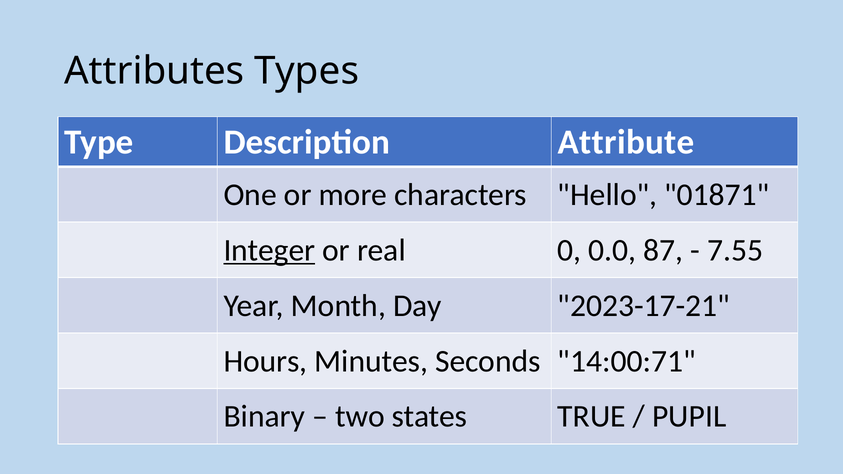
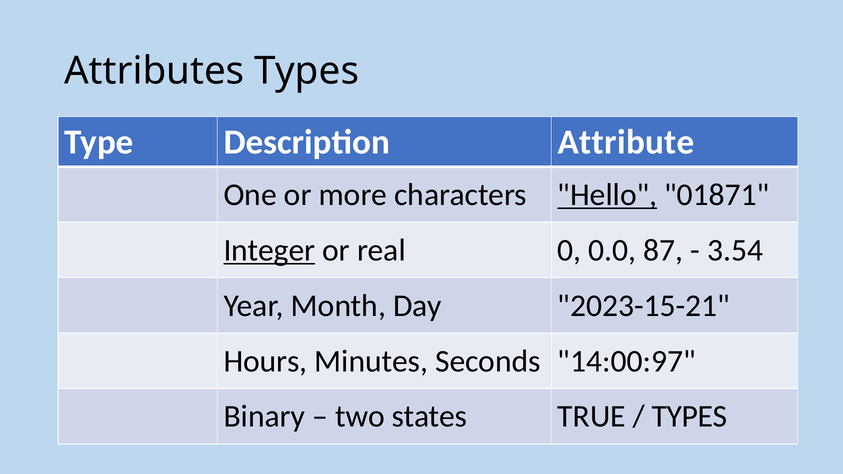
Hello underline: none -> present
7.55: 7.55 -> 3.54
2023-17-21: 2023-17-21 -> 2023-15-21
14:00:71: 14:00:71 -> 14:00:97
PUPIL at (689, 417): PUPIL -> TYPES
